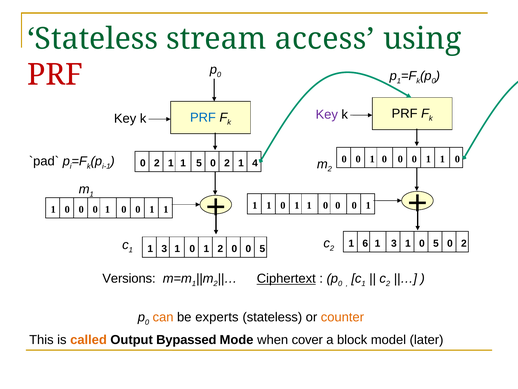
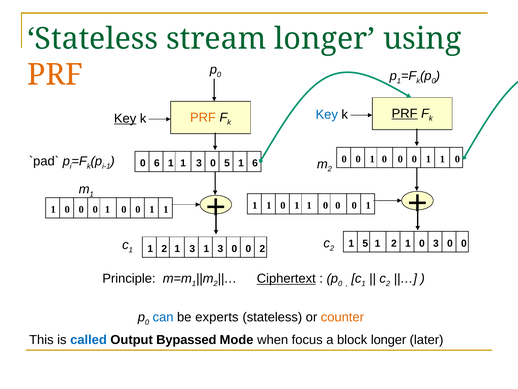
stream access: access -> longer
PRF at (55, 75) colour: red -> orange
Key at (327, 114) colour: purple -> blue
PRF at (405, 113) underline: none -> present
Key at (125, 118) underline: none -> present
PRF at (203, 117) colour: blue -> orange
2 at (157, 163): 2 -> 6
1 1 5: 5 -> 3
2 at (227, 163): 2 -> 5
1 4: 4 -> 6
1 6: 6 -> 5
3 at (394, 243): 3 -> 2
1 0 5: 5 -> 3
2 at (464, 243): 2 -> 0
3 at (164, 249): 3 -> 2
0 at (192, 249): 0 -> 3
2 at (220, 249): 2 -> 3
0 0 5: 5 -> 2
Versions: Versions -> Principle
can colour: orange -> blue
called colour: orange -> blue
cover: cover -> focus
block model: model -> longer
